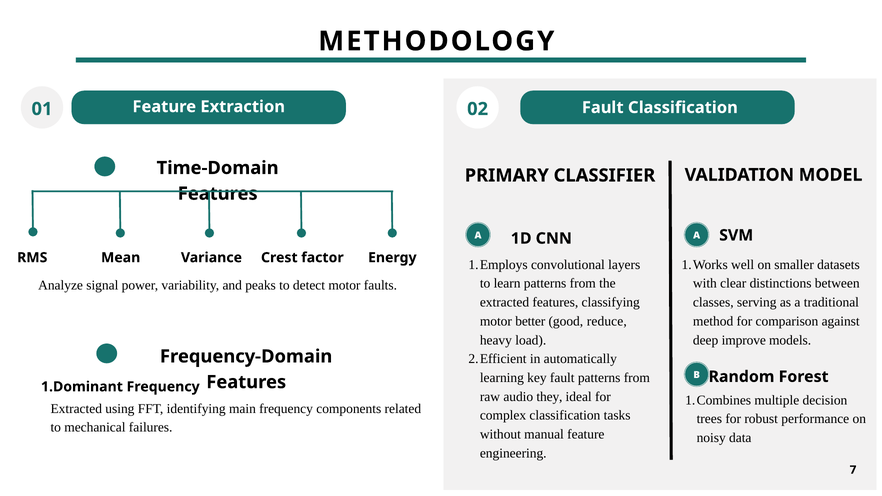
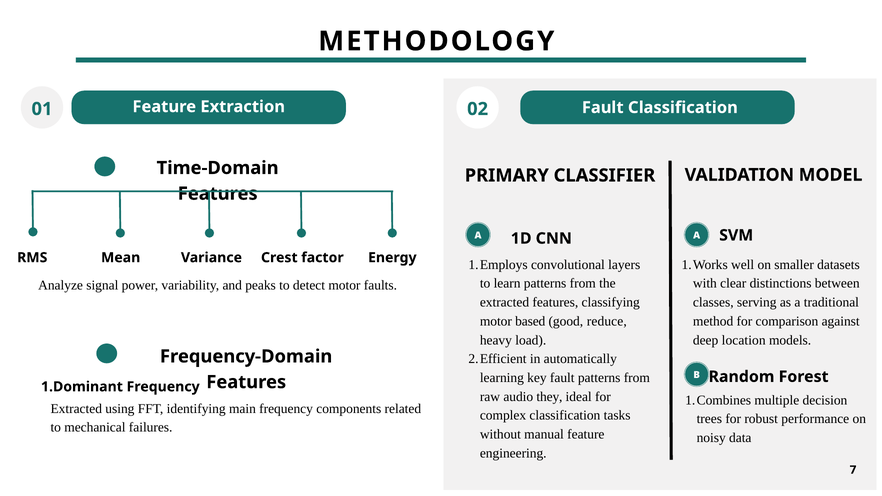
better: better -> based
improve: improve -> location
